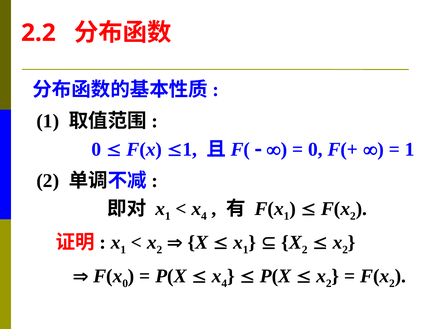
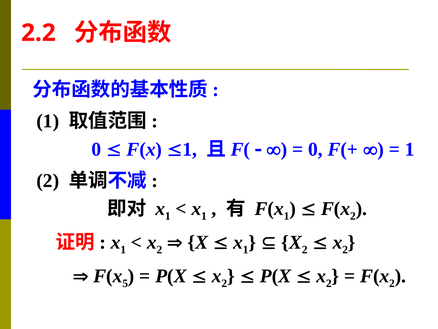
4 at (204, 216): 4 -> 1
F(x 0: 0 -> 5
4 at (224, 283): 4 -> 2
